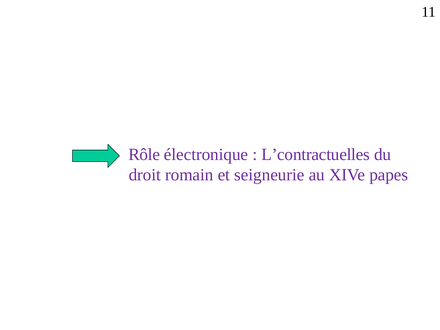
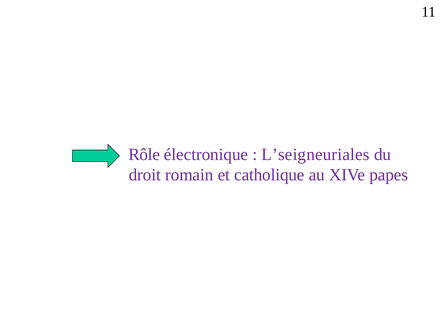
L’contractuelles: L’contractuelles -> L’seigneuriales
seigneurie: seigneurie -> catholique
